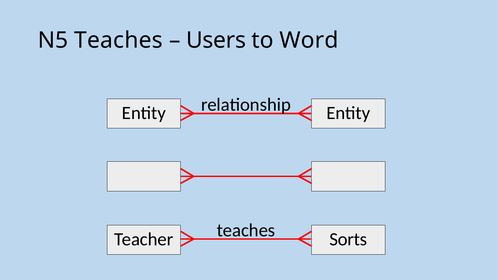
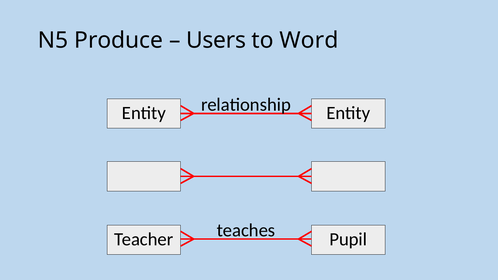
N5 Teaches: Teaches -> Produce
Sorts: Sorts -> Pupil
